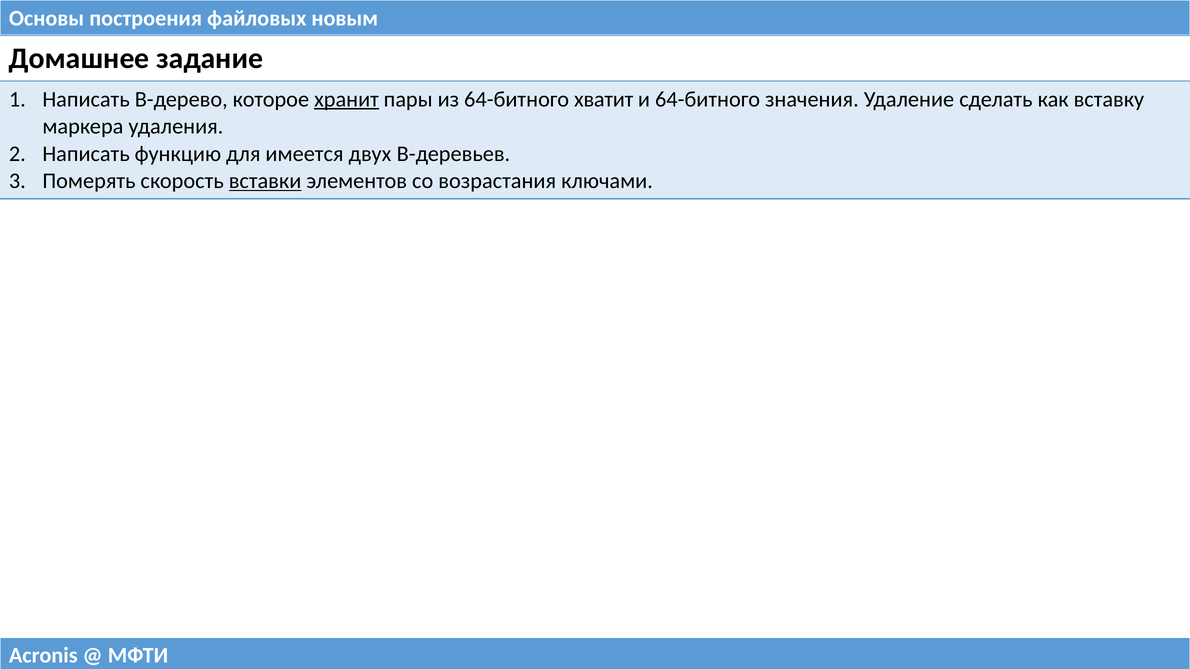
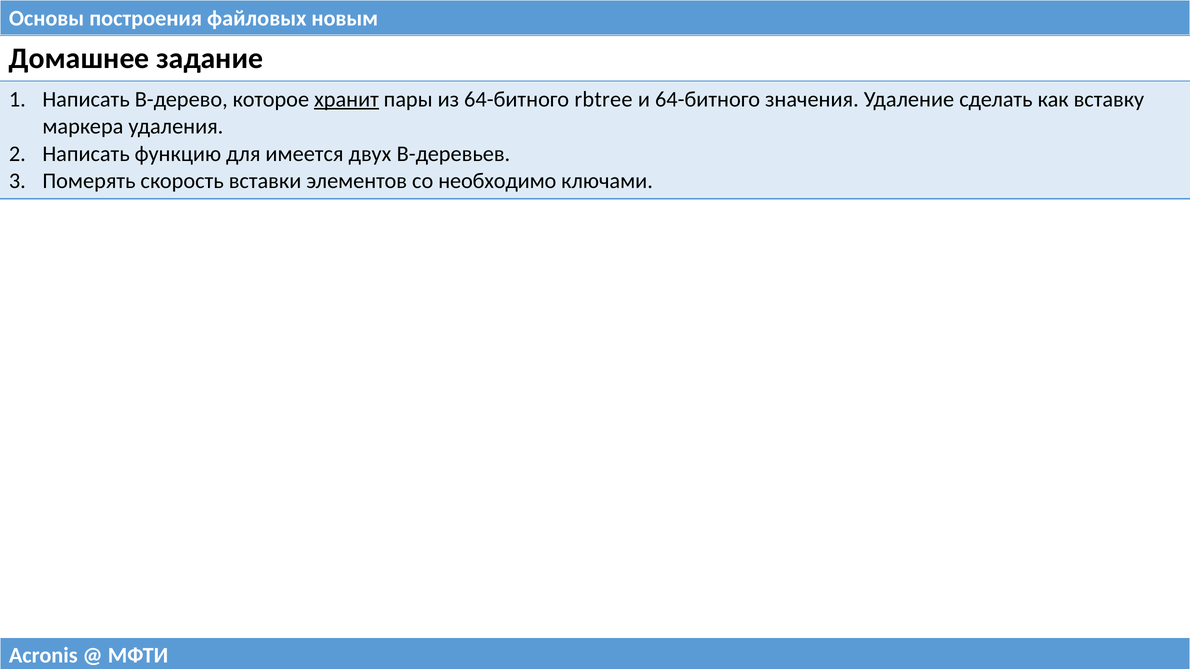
хватит: хватит -> rbtree
вставки underline: present -> none
возрастания: возрастания -> необходимо
